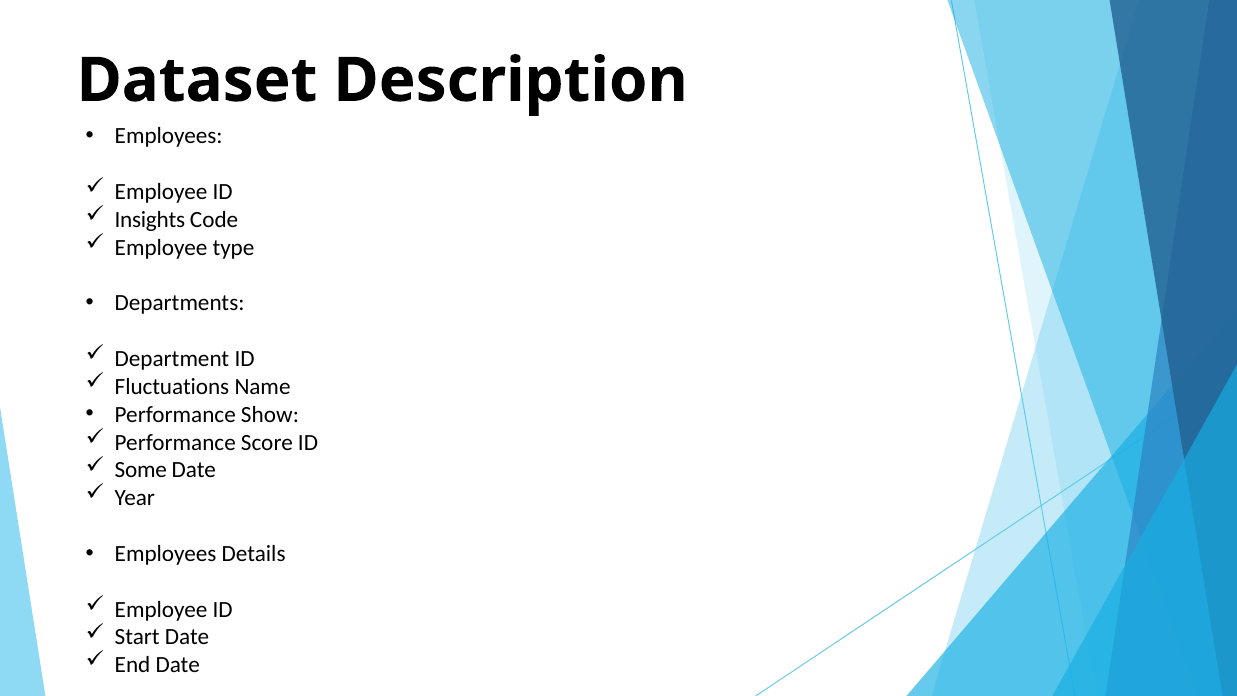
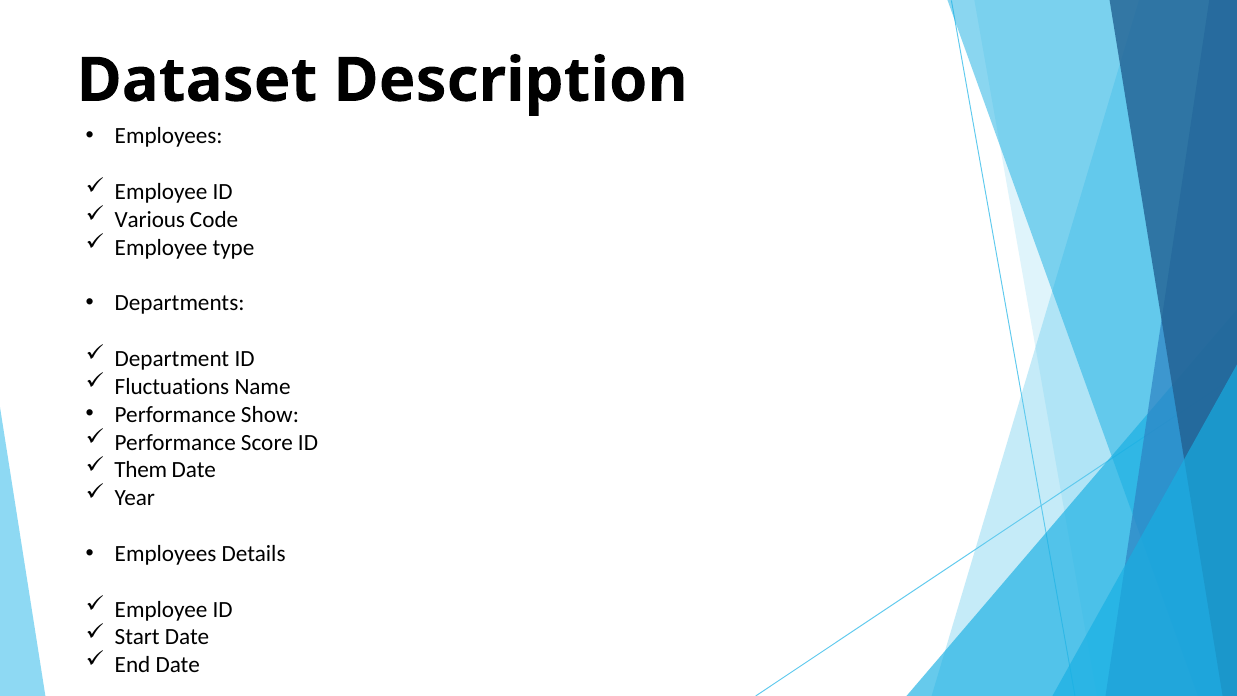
Insights: Insights -> Various
Some: Some -> Them
